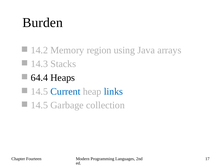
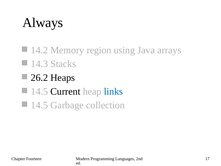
Burden: Burden -> Always
64.4: 64.4 -> 26.2
Current colour: blue -> black
